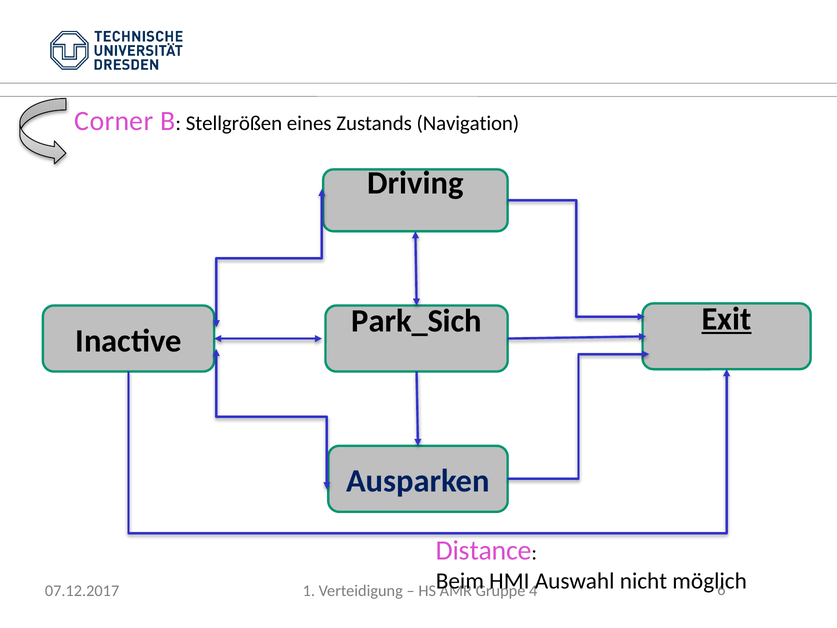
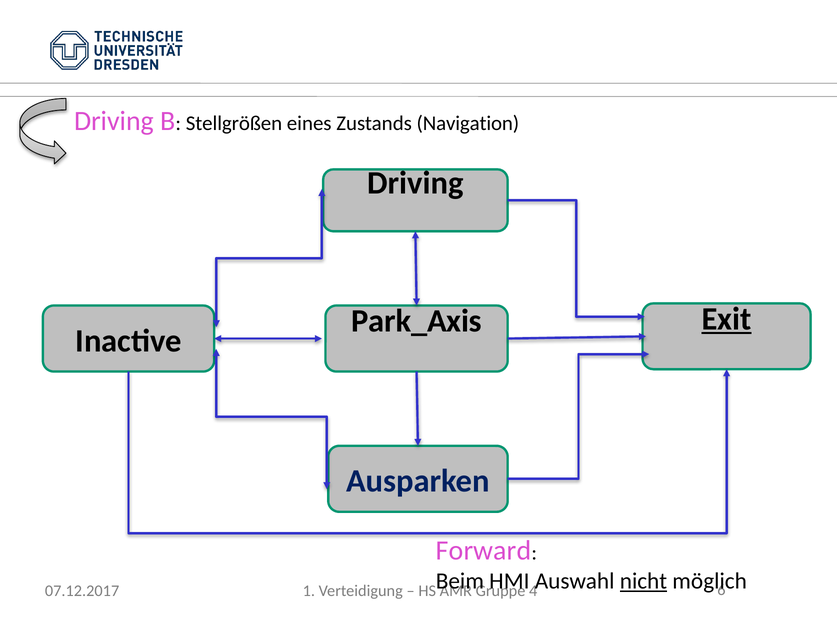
Corner at (114, 121): Corner -> Driving
Park_Sich: Park_Sich -> Park_Axis
Distance: Distance -> Forward
nicht underline: none -> present
